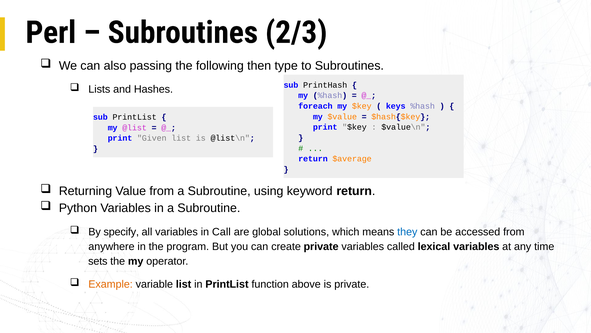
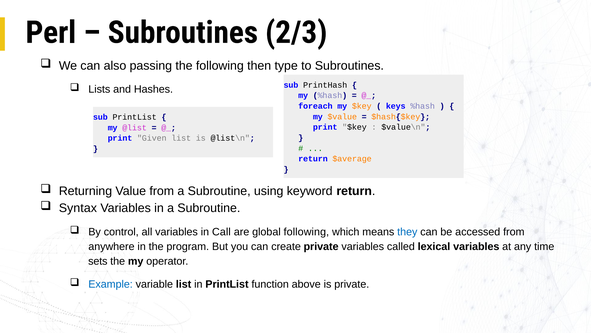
Python: Python -> Syntax
specify: specify -> control
global solutions: solutions -> following
Example colour: orange -> blue
